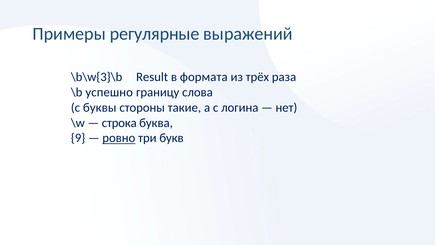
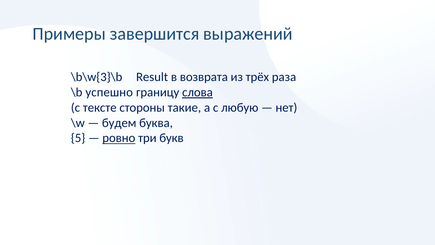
регулярные: регулярные -> завершится
формата: формата -> возврата
слова underline: none -> present
буквы: буквы -> тексте
логина: логина -> любую
строка: строка -> будем
9: 9 -> 5
